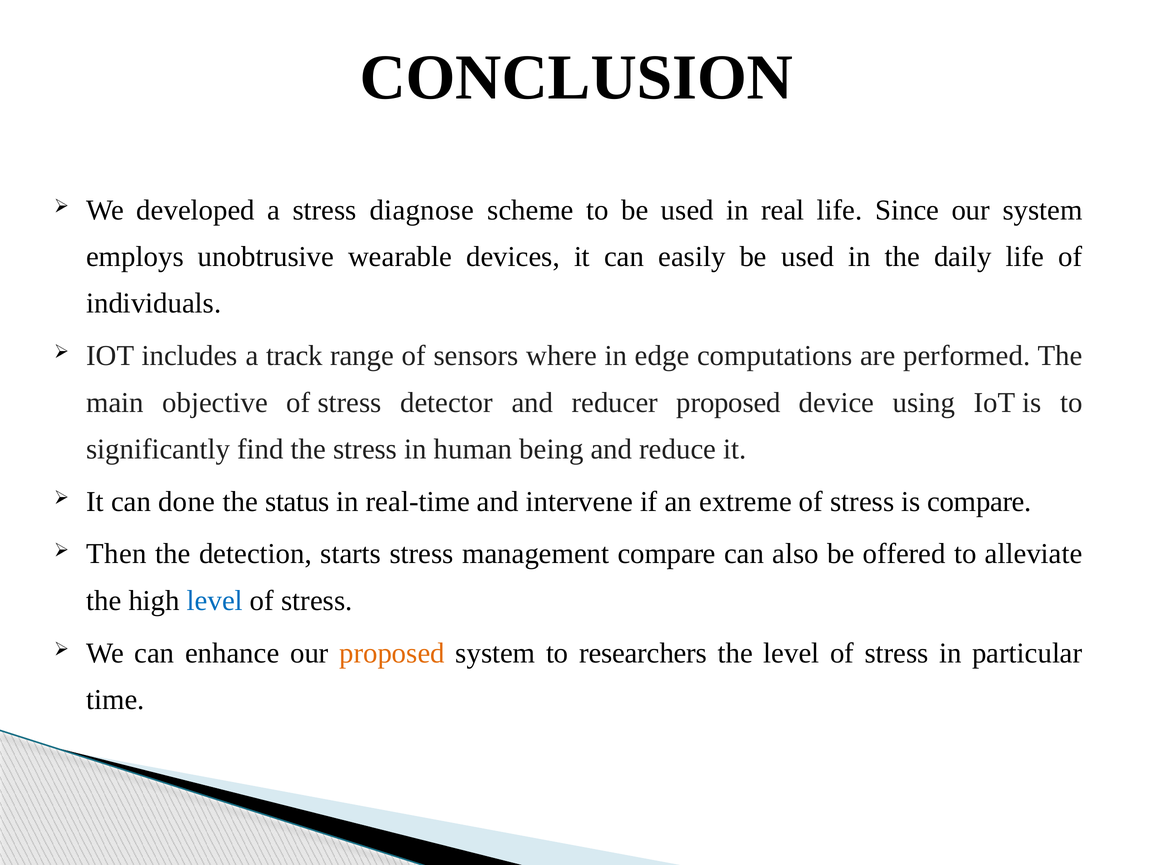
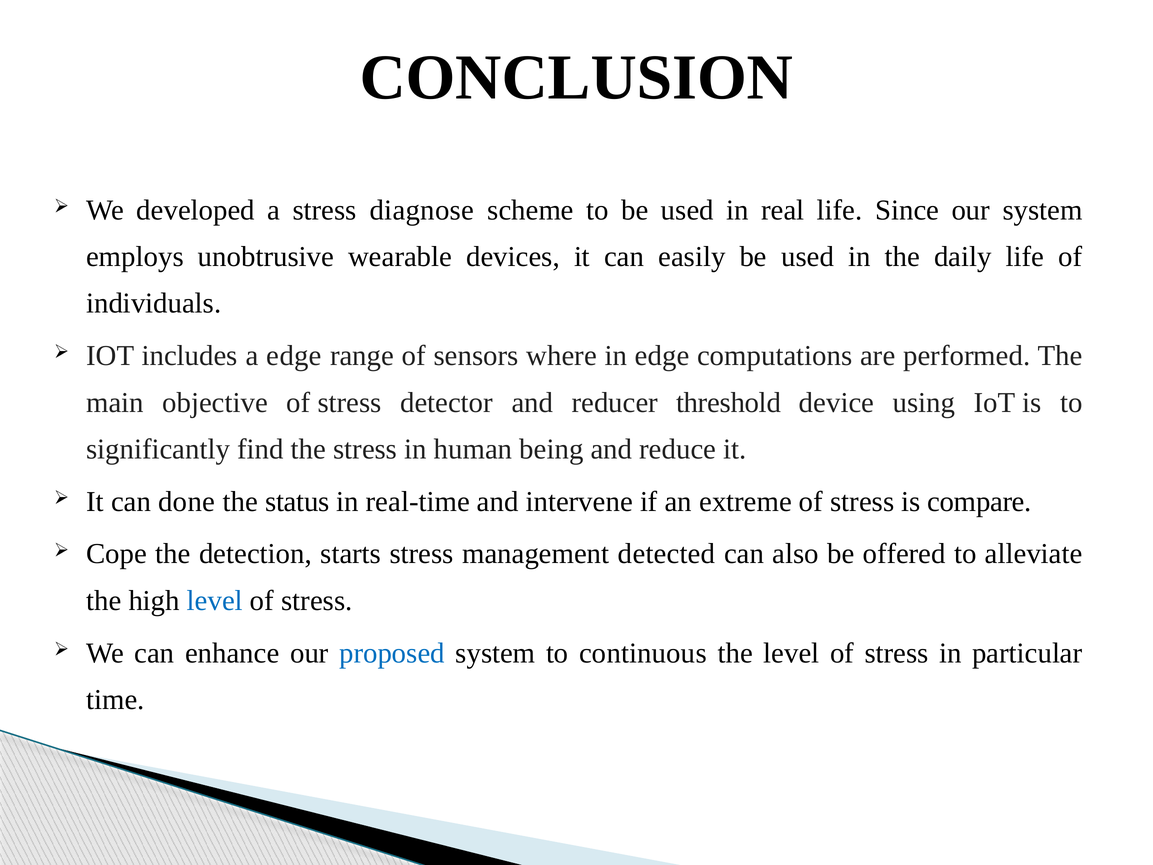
a track: track -> edge
reducer proposed: proposed -> threshold
Then: Then -> Cope
management compare: compare -> detected
proposed at (392, 653) colour: orange -> blue
researchers: researchers -> continuous
